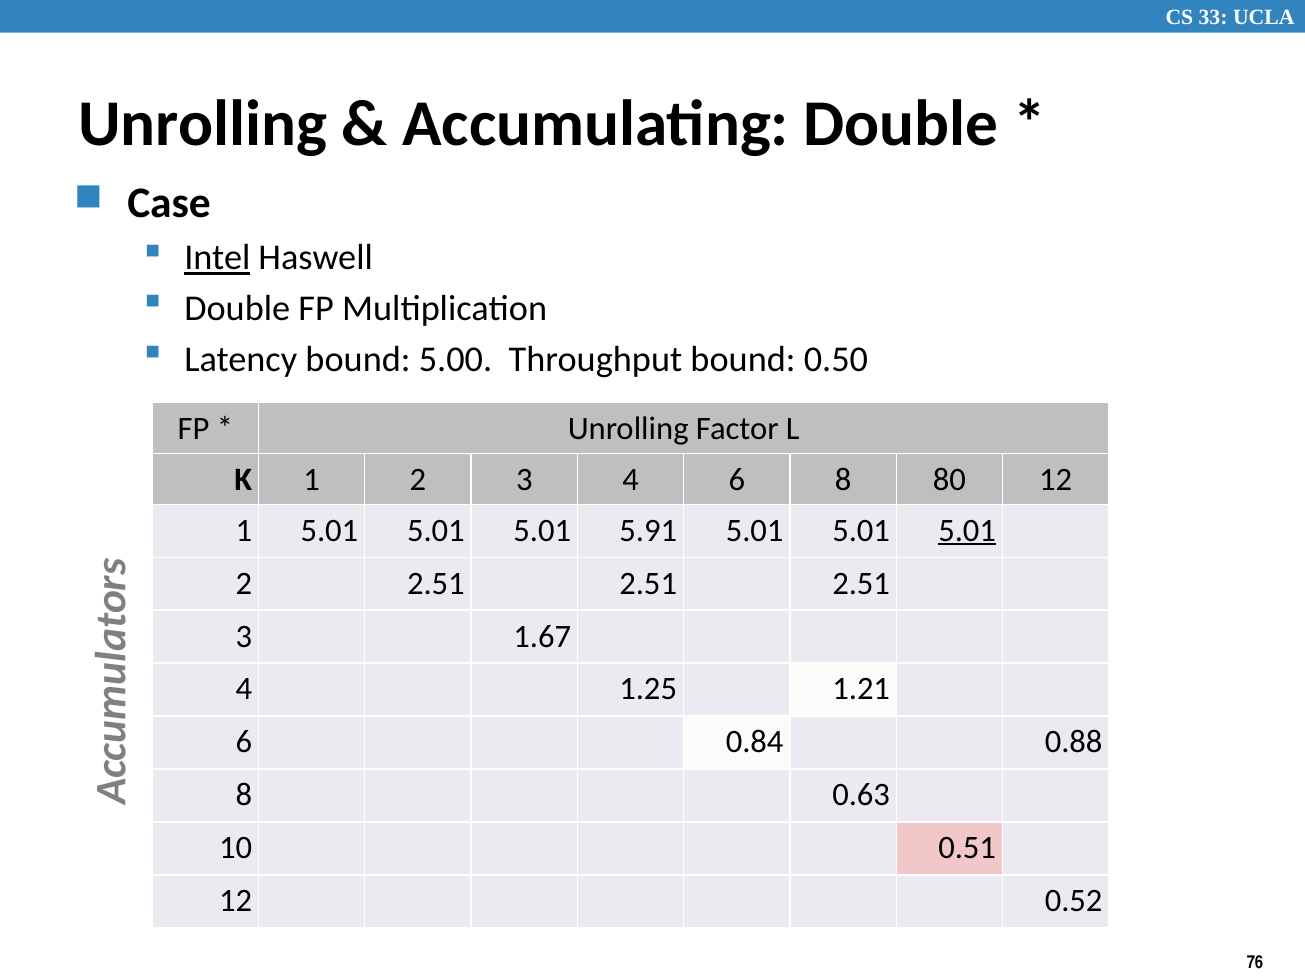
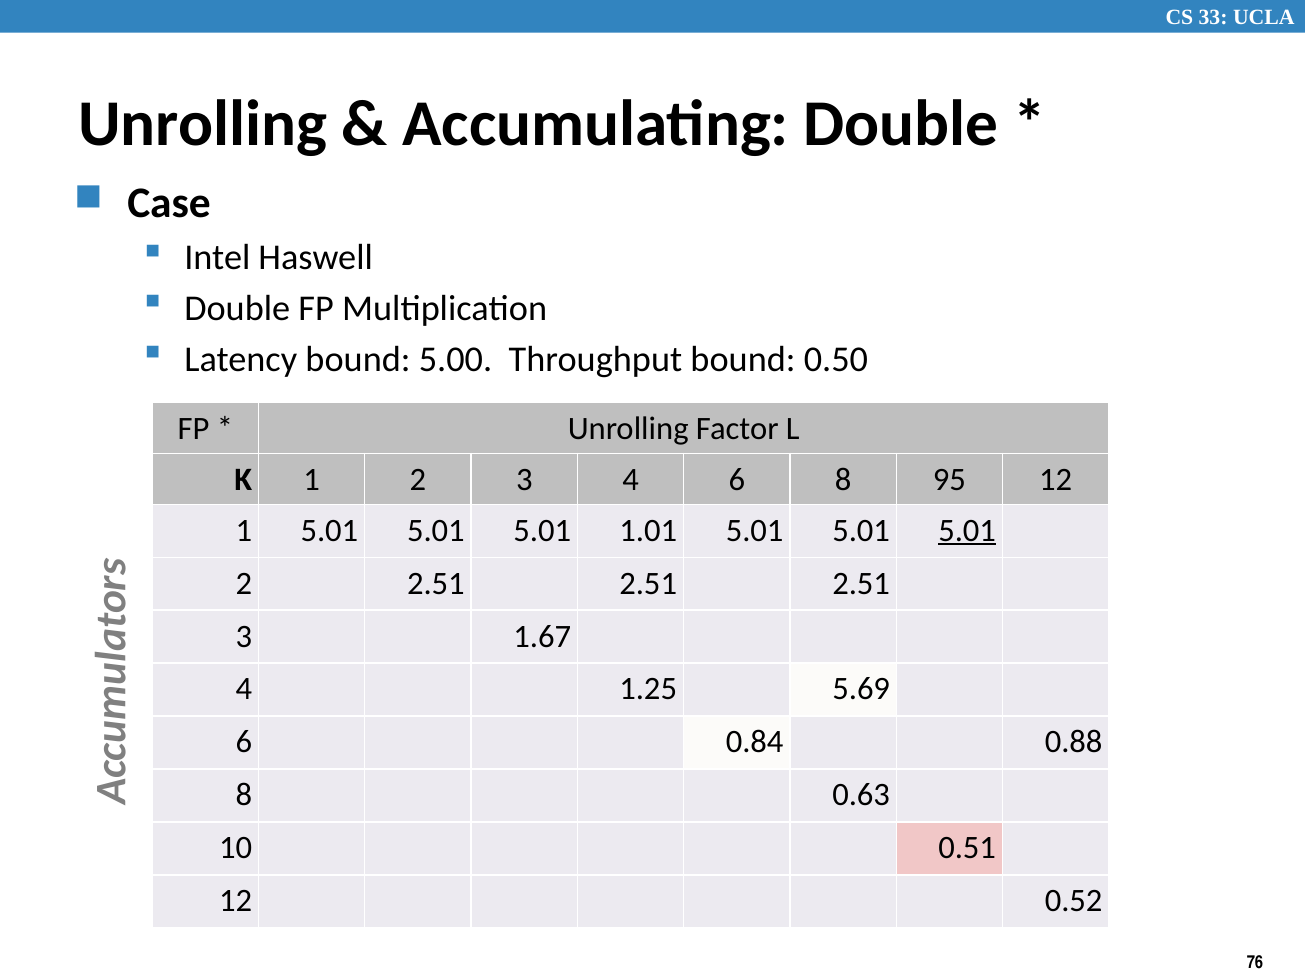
Intel underline: present -> none
80: 80 -> 95
5.91: 5.91 -> 1.01
1.21: 1.21 -> 5.69
